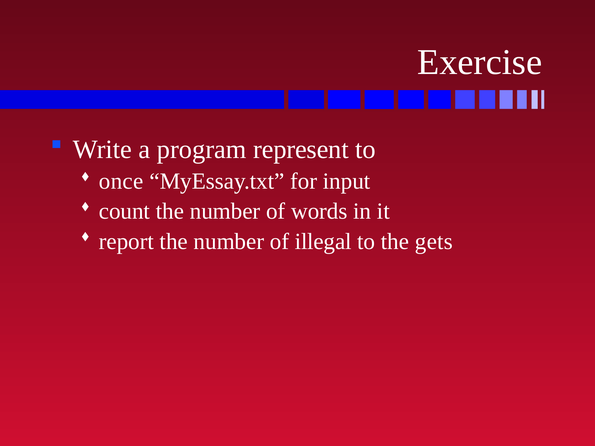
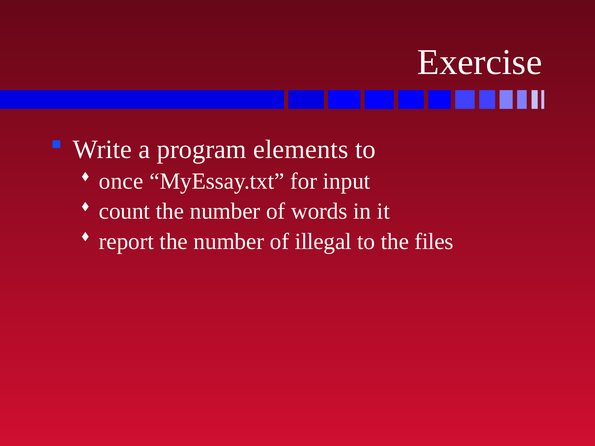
represent: represent -> elements
gets: gets -> files
